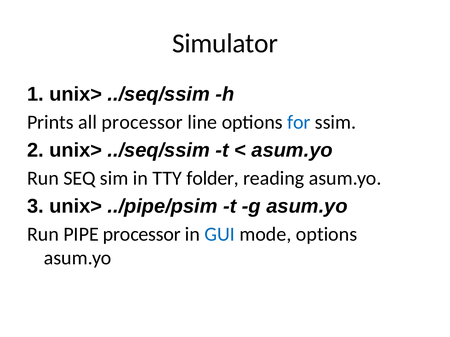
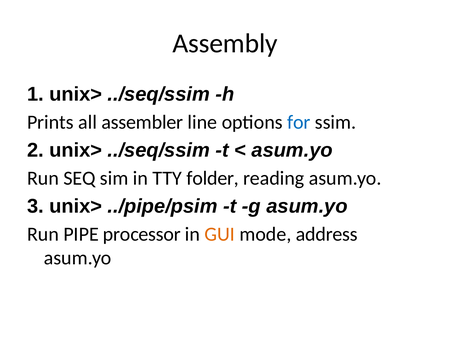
Simulator: Simulator -> Assembly
all processor: processor -> assembler
GUI colour: blue -> orange
mode options: options -> address
